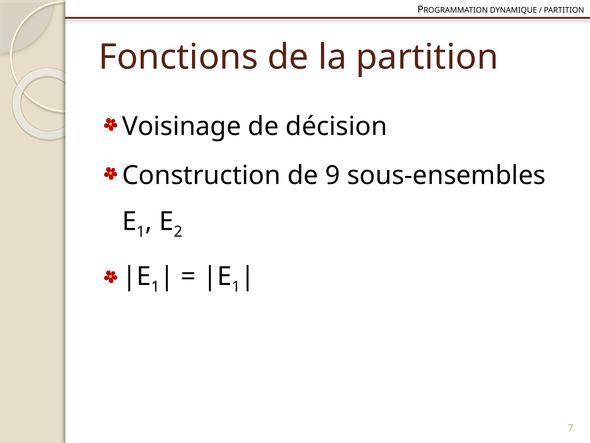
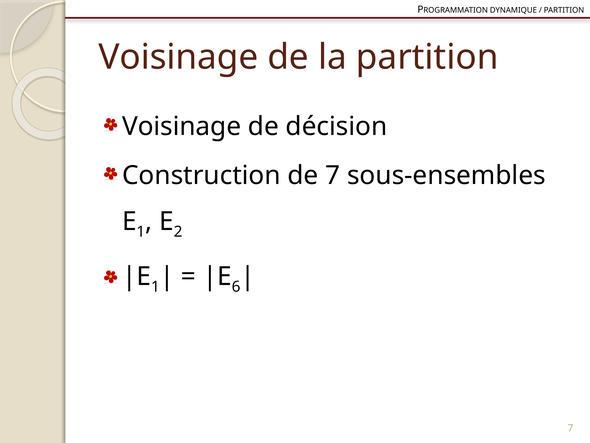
Fonctions at (178, 57): Fonctions -> Voisinage
de 9: 9 -> 7
1 at (236, 286): 1 -> 6
